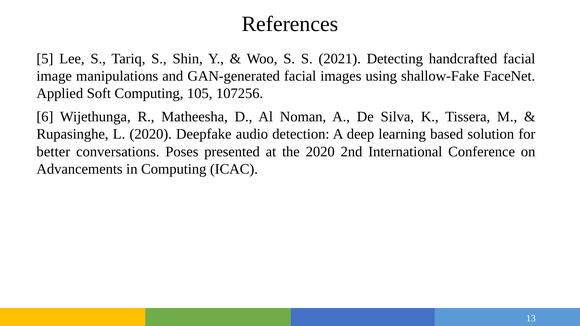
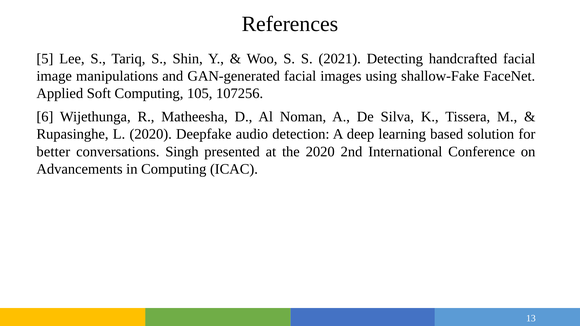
Poses: Poses -> Singh
